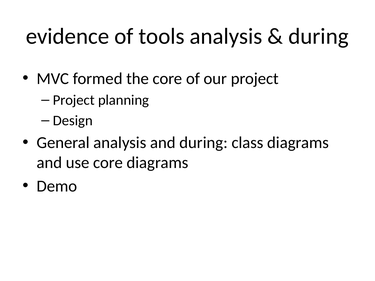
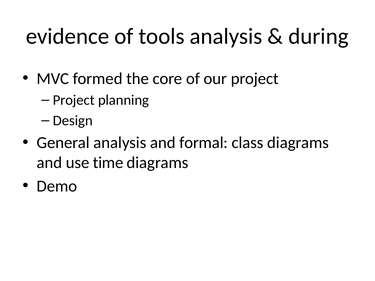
and during: during -> formal
use core: core -> time
